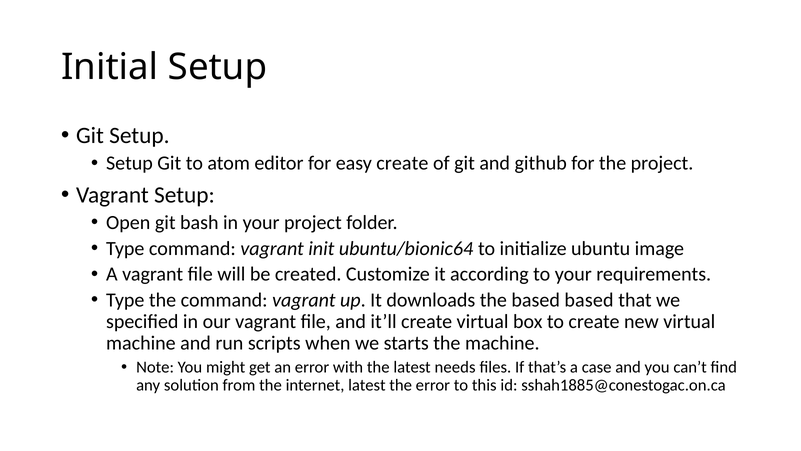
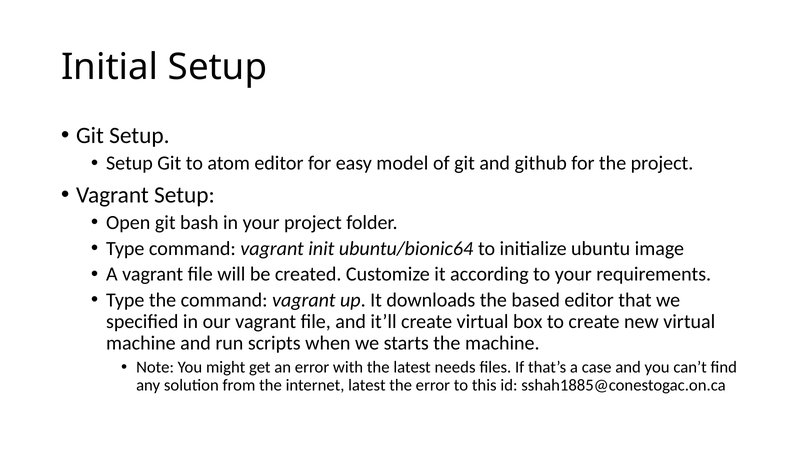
easy create: create -> model
based based: based -> editor
